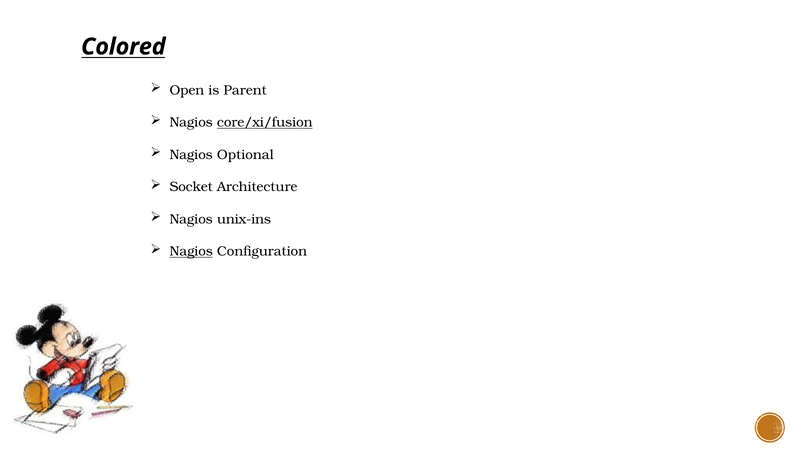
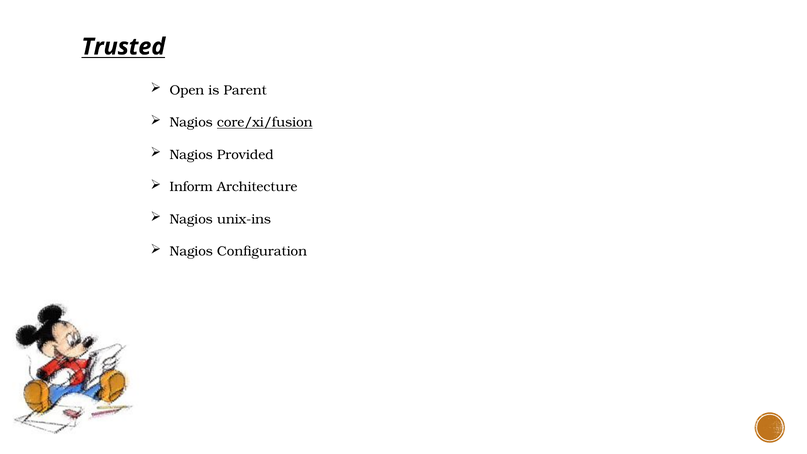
Colored: Colored -> Trusted
Optional: Optional -> Provided
Socket: Socket -> Inform
Nagios at (191, 251) underline: present -> none
